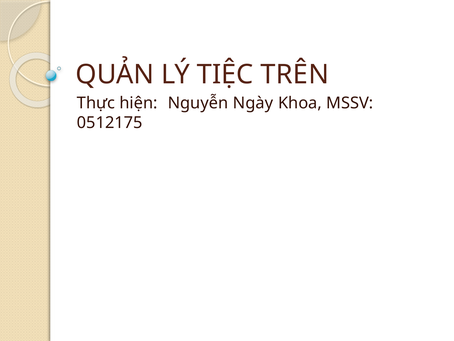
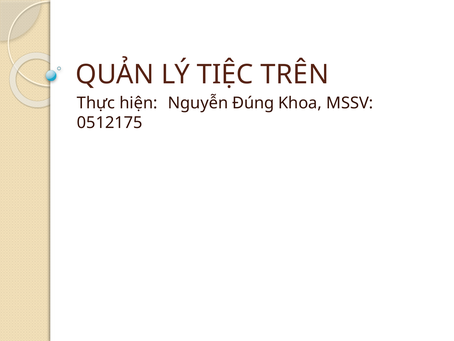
Ngày: Ngày -> Đúng
